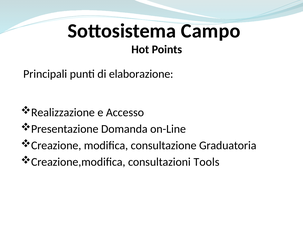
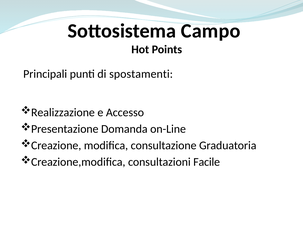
elaborazione: elaborazione -> spostamenti
Tools: Tools -> Facile
